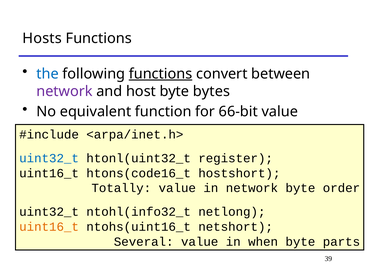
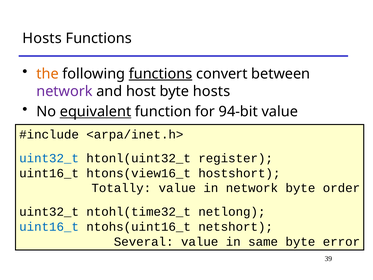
the colour: blue -> orange
byte bytes: bytes -> hosts
equivalent underline: none -> present
66-bit: 66-bit -> 94-bit
htons(code16_t: htons(code16_t -> htons(view16_t
ntohl(info32_t: ntohl(info32_t -> ntohl(time32_t
uint16_t at (49, 227) colour: orange -> blue
when: when -> same
parts: parts -> error
